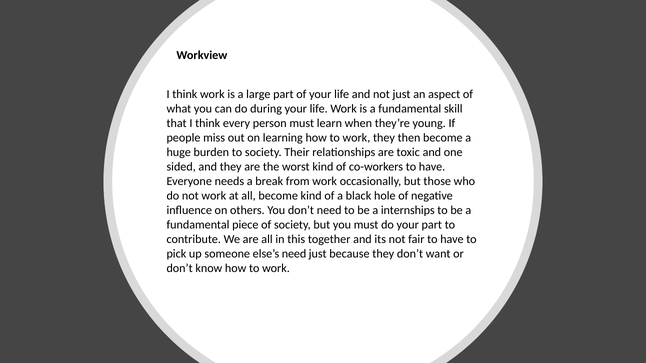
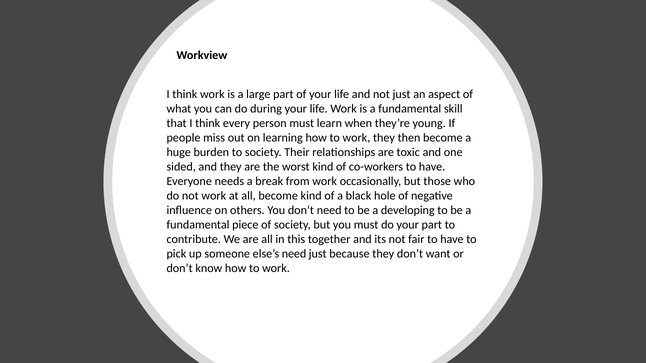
internships: internships -> developing
